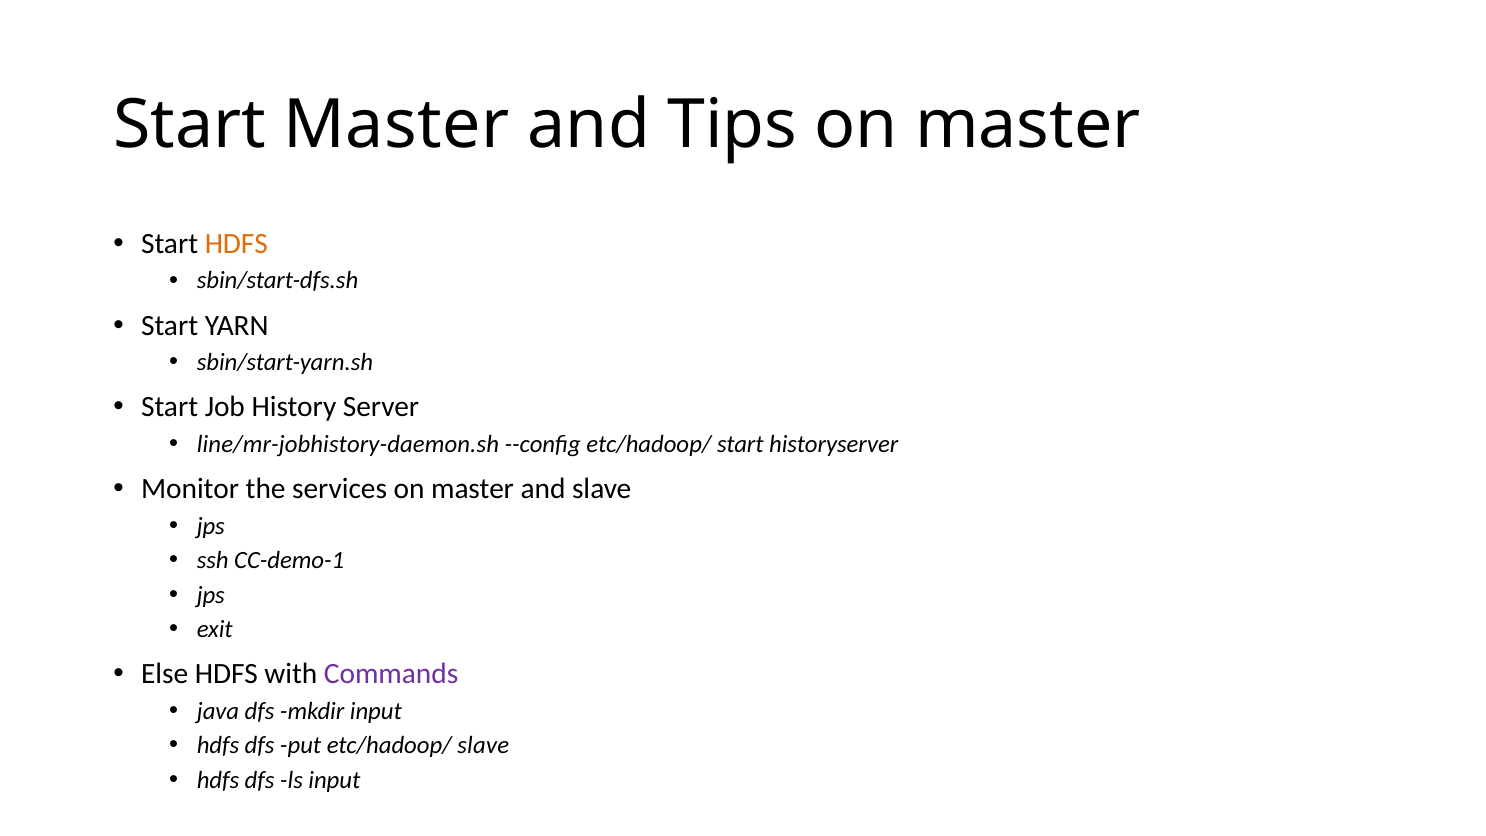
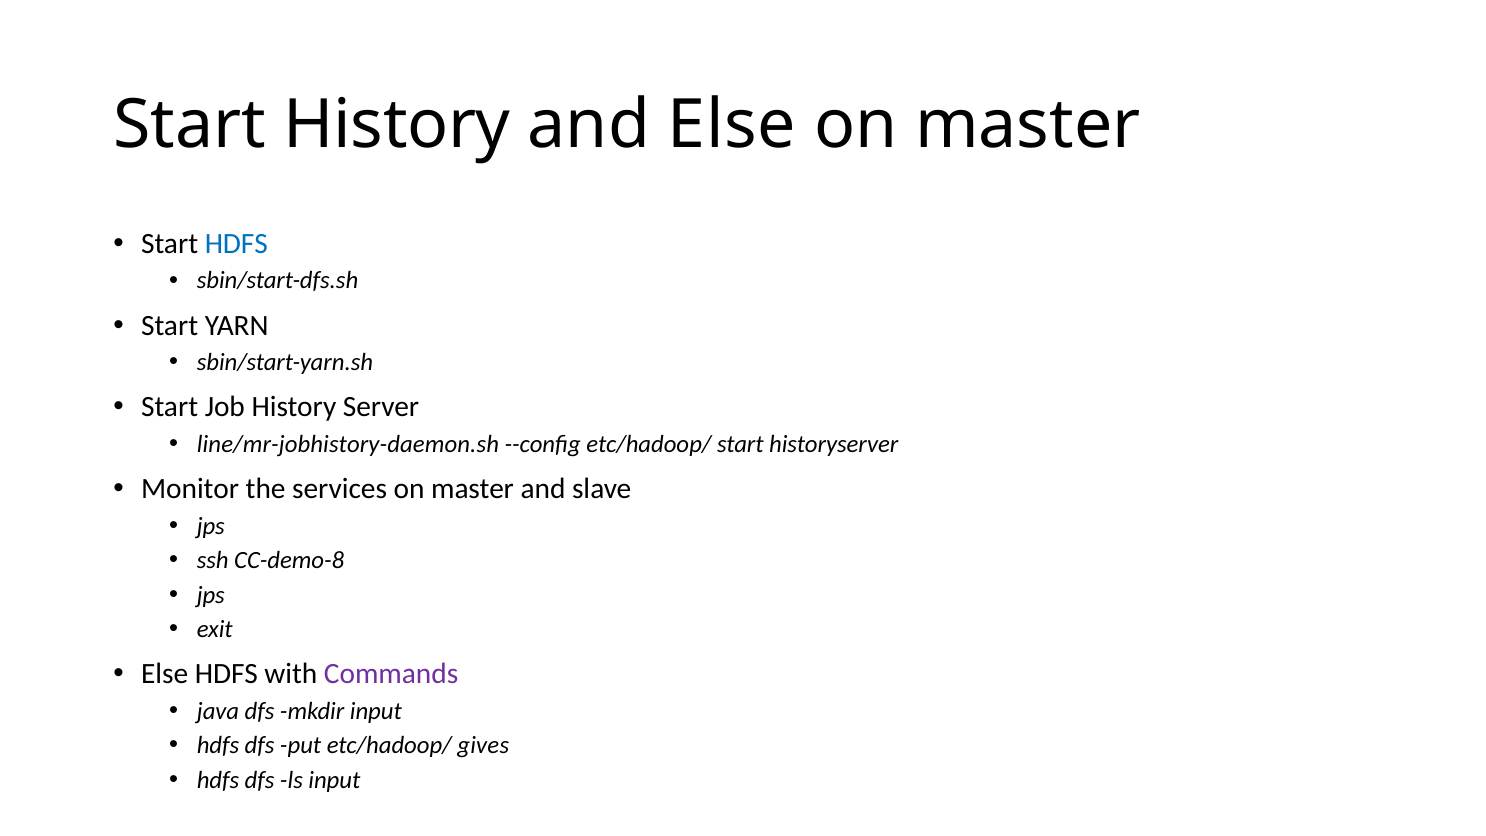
Start Master: Master -> History
and Tips: Tips -> Else
HDFS at (236, 244) colour: orange -> blue
CC-demo-1: CC-demo-1 -> CC-demo-8
etc/hadoop/ slave: slave -> gives
